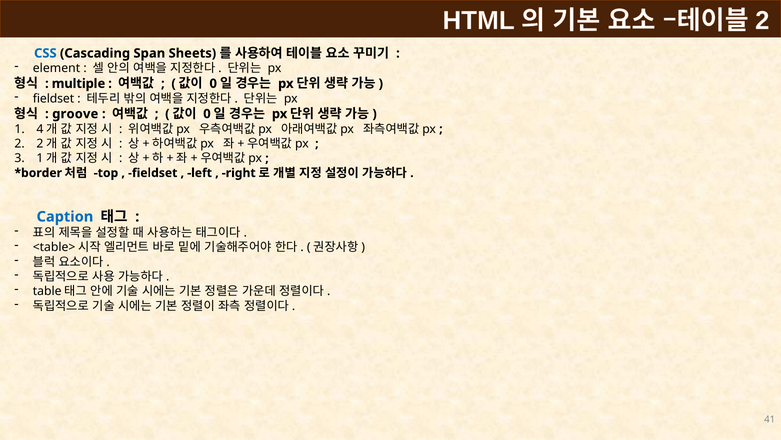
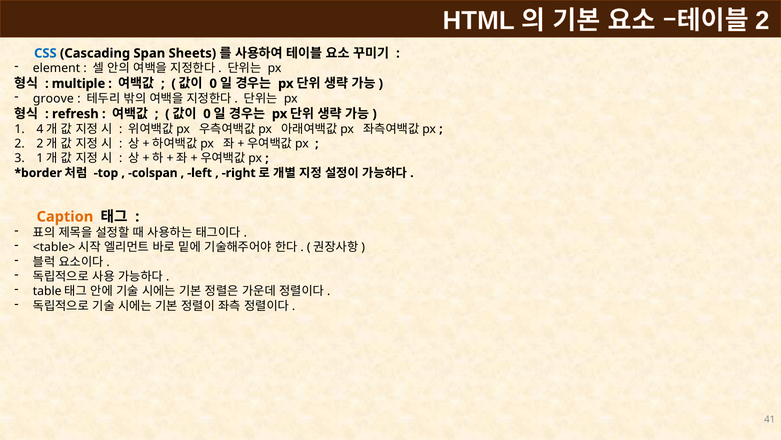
fieldset at (53, 99): fieldset -> groove
groove: groove -> refresh
fieldset at (153, 173): fieldset -> colspan
Caption colour: blue -> orange
